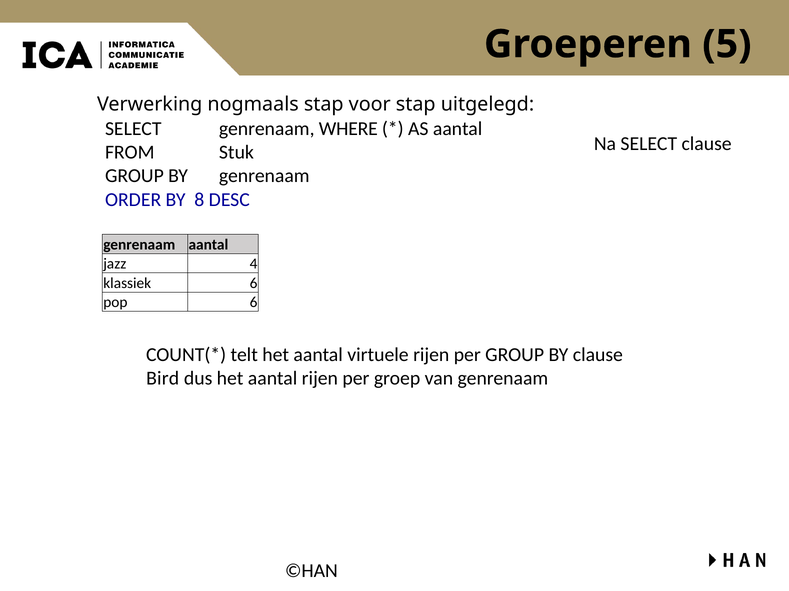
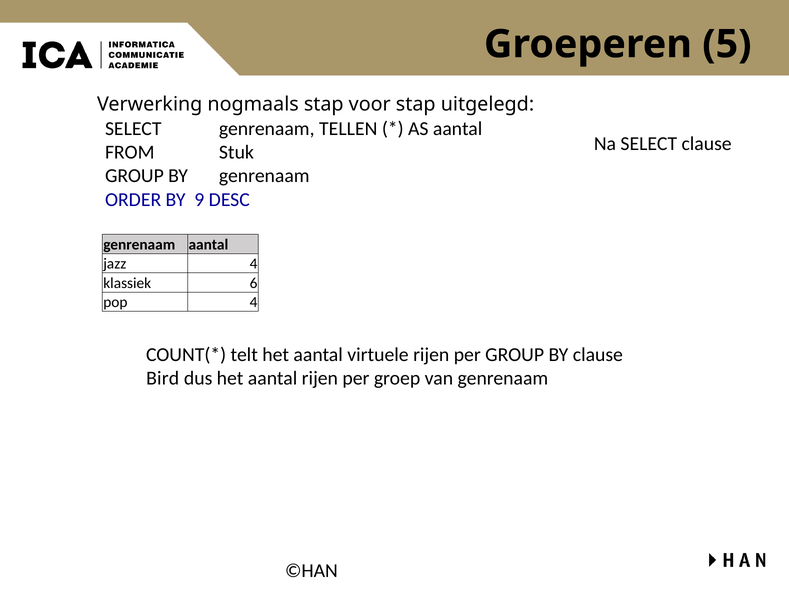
WHERE: WHERE -> TELLEN
8: 8 -> 9
pop 6: 6 -> 4
